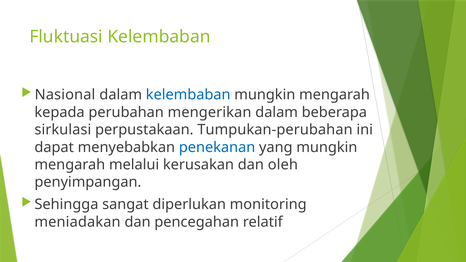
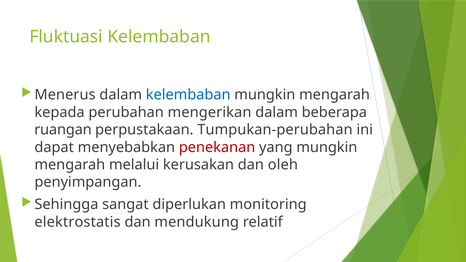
Nasional: Nasional -> Menerus
sirkulasi: sirkulasi -> ruangan
penekanan colour: blue -> red
meniadakan: meniadakan -> elektrostatis
pencegahan: pencegahan -> mendukung
